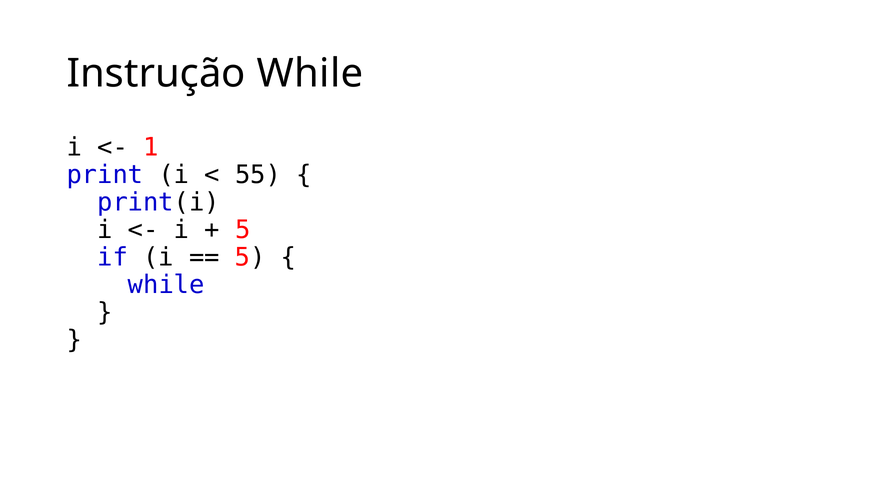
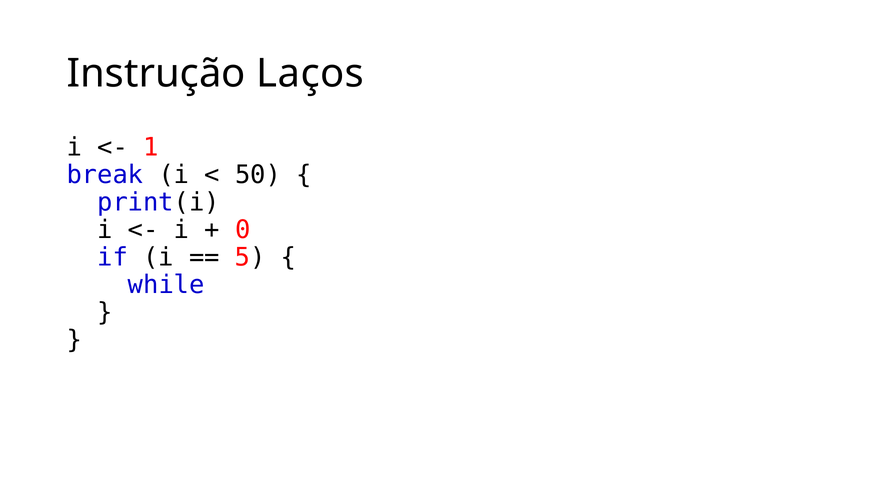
Instrução While: While -> Laços
print: print -> break
55: 55 -> 50
5 at (243, 230): 5 -> 0
